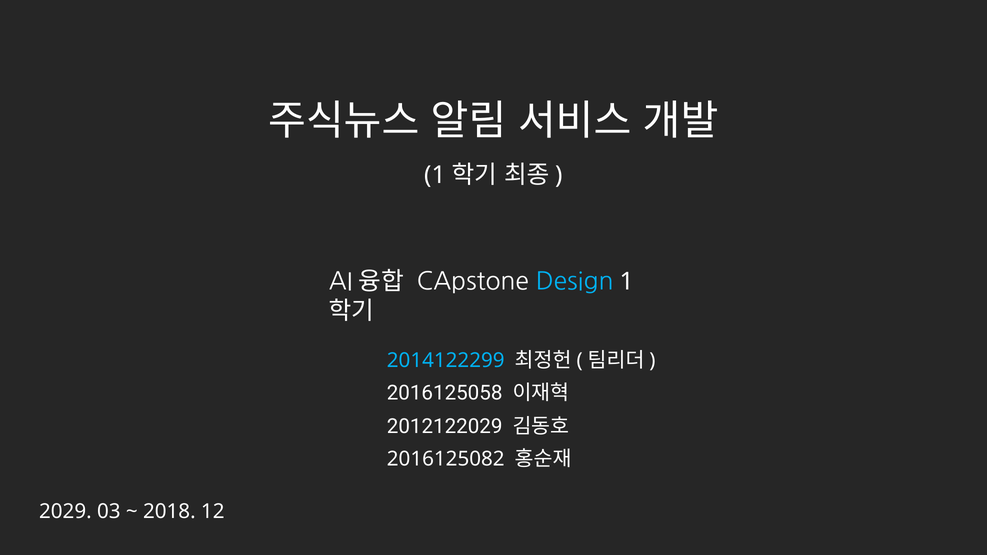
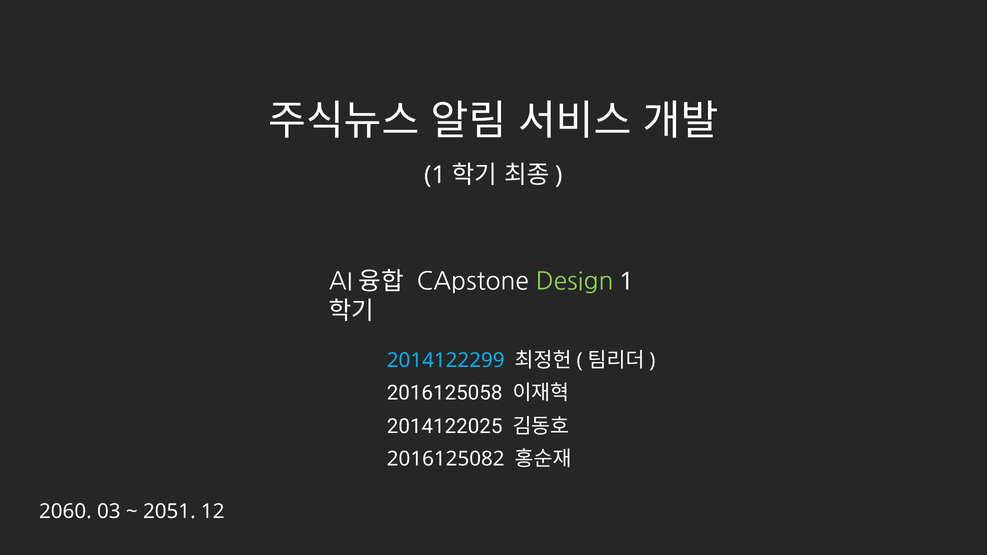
Design colour: light blue -> light green
2012122029: 2012122029 -> 2014122025
2029: 2029 -> 2060
2018: 2018 -> 2051
